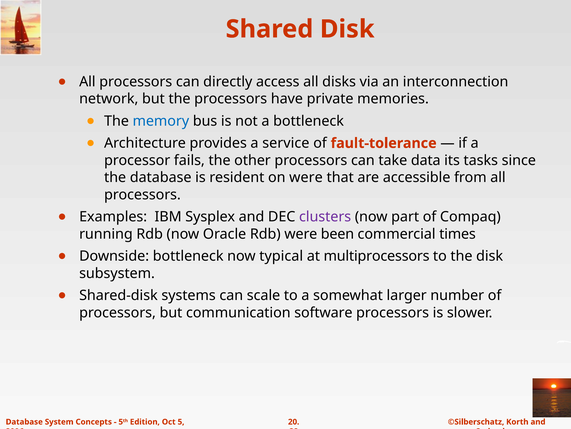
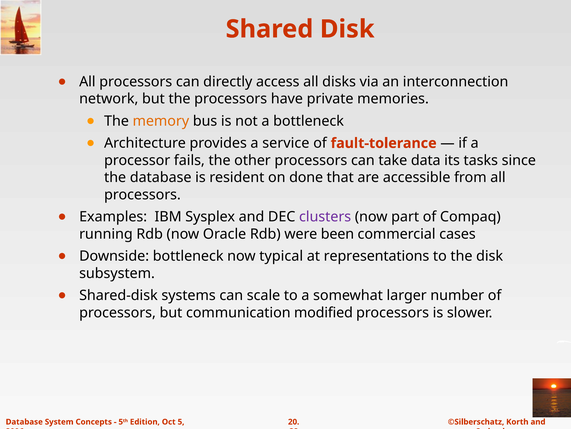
memory colour: blue -> orange
on were: were -> done
times: times -> cases
multiprocessors: multiprocessors -> representations
software: software -> modified
